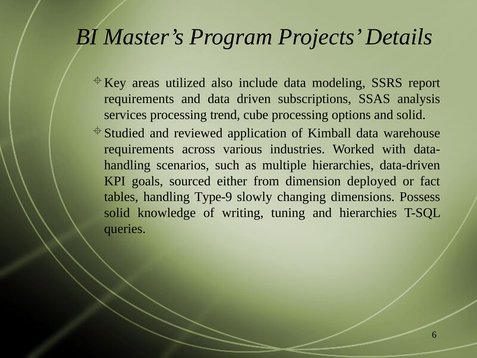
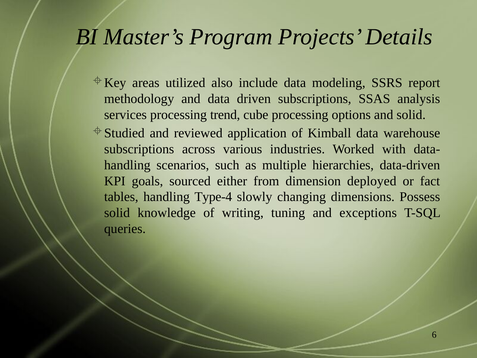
requirements at (139, 99): requirements -> methodology
requirements at (139, 149): requirements -> subscriptions
Type-9: Type-9 -> Type-4
and hierarchies: hierarchies -> exceptions
